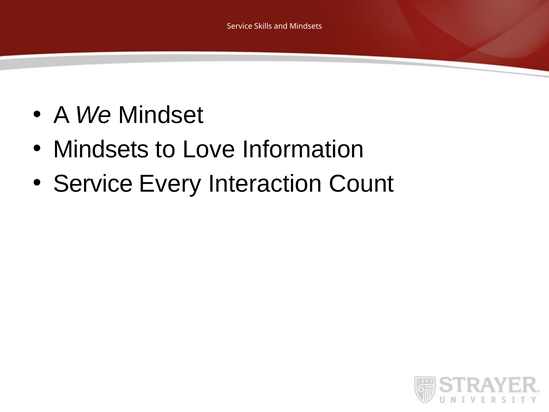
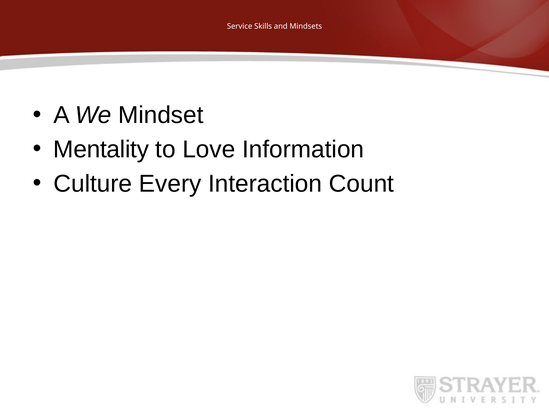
Mindsets at (101, 149): Mindsets -> Mentality
Service at (93, 184): Service -> Culture
